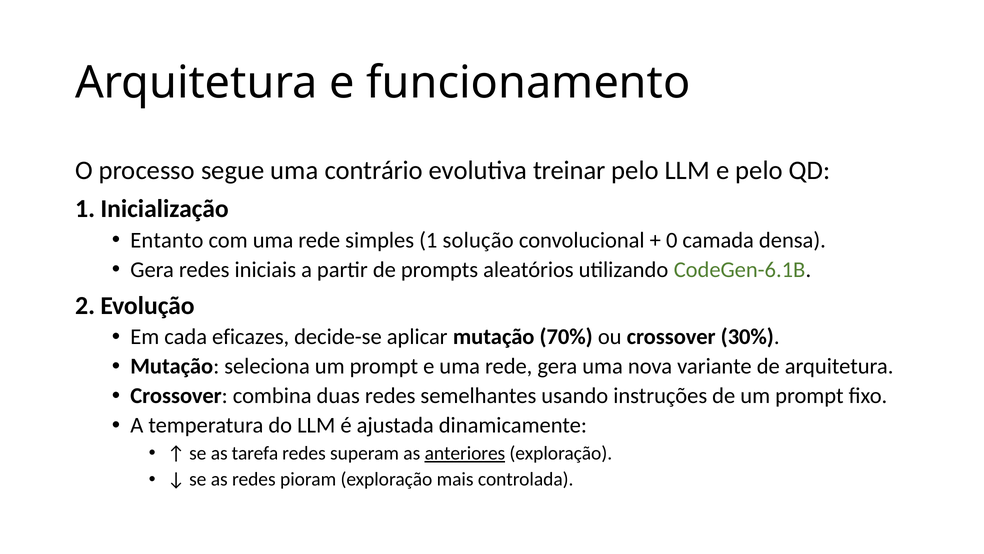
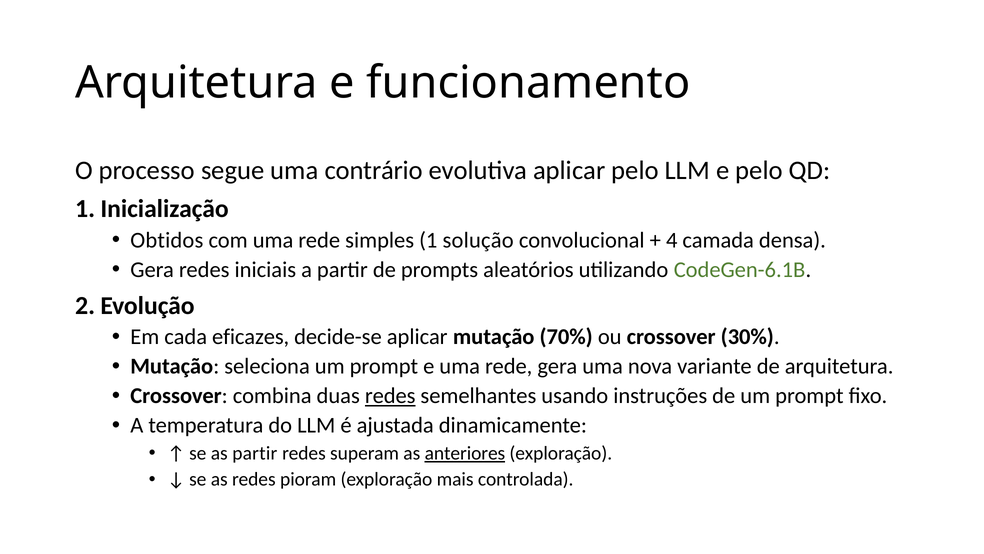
evolutiva treinar: treinar -> aplicar
Entanto: Entanto -> Obtidos
0: 0 -> 4
redes at (390, 396) underline: none -> present
as tarefa: tarefa -> partir
